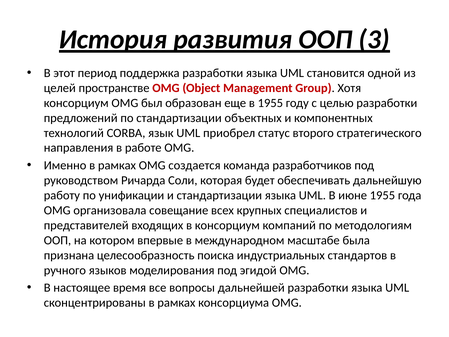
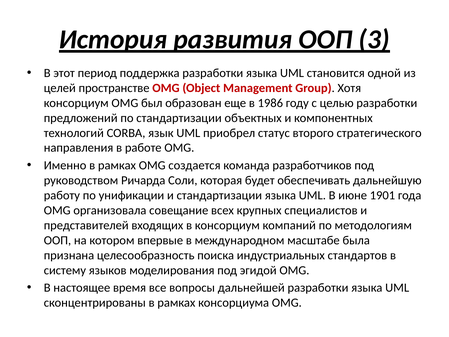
в 1955: 1955 -> 1986
июне 1955: 1955 -> 1901
ручного: ручного -> систему
